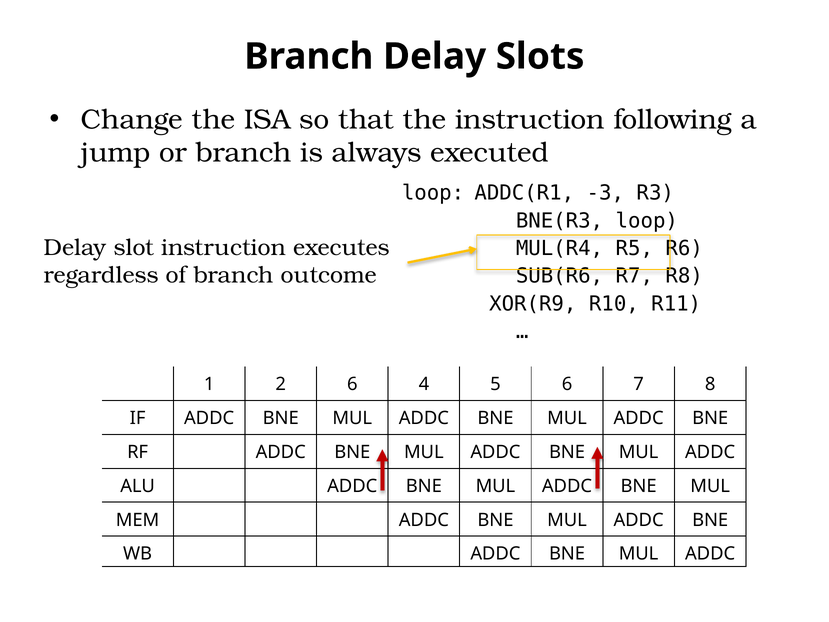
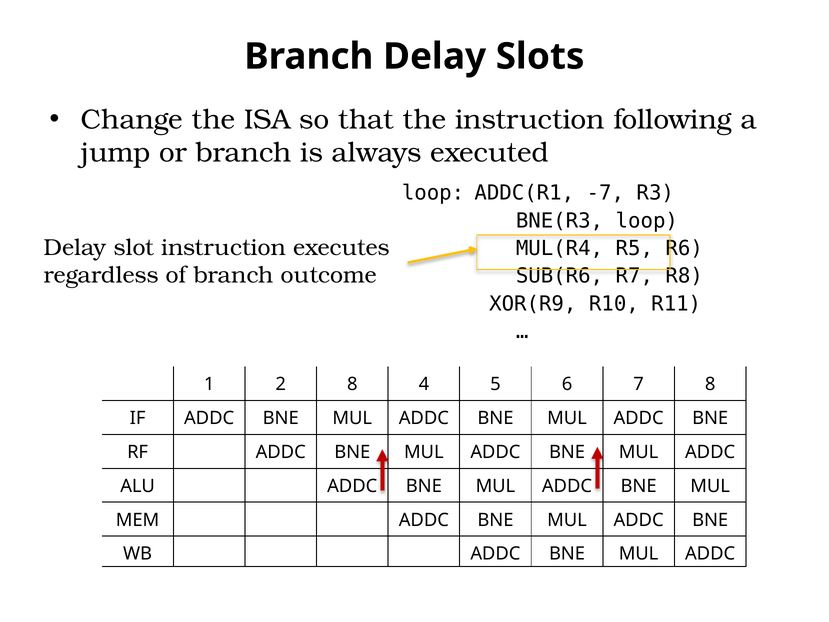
-3: -3 -> -7
2 6: 6 -> 8
